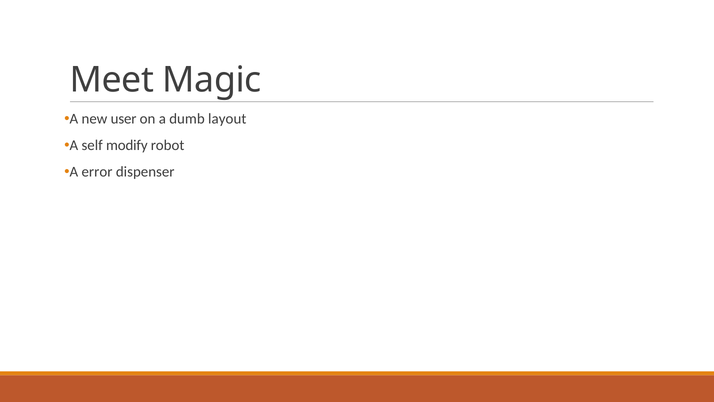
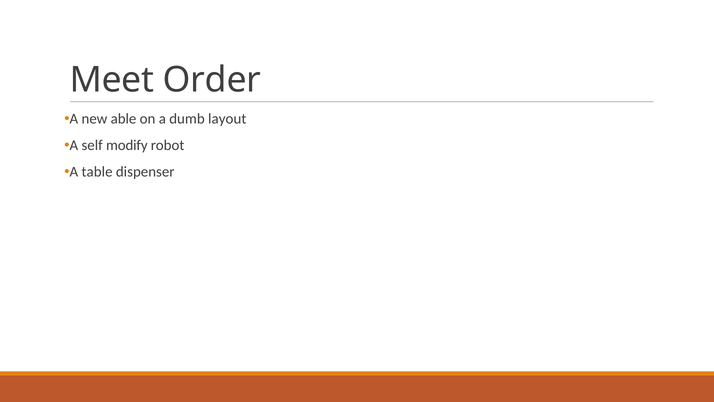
Magic: Magic -> Order
user: user -> able
error: error -> table
